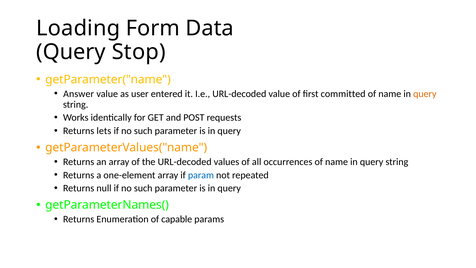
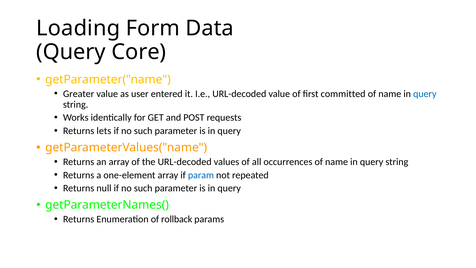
Stop: Stop -> Core
Answer: Answer -> Greater
query at (425, 94) colour: orange -> blue
capable: capable -> rollback
